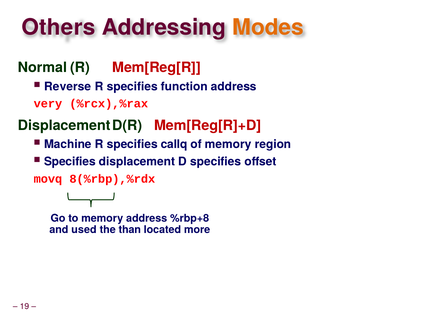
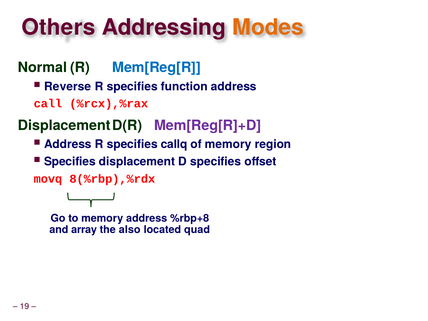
Mem[Reg[R colour: red -> blue
very: very -> call
Mem[Reg[R]+D colour: red -> purple
Machine at (68, 144): Machine -> Address
used: used -> array
than: than -> also
more: more -> quad
